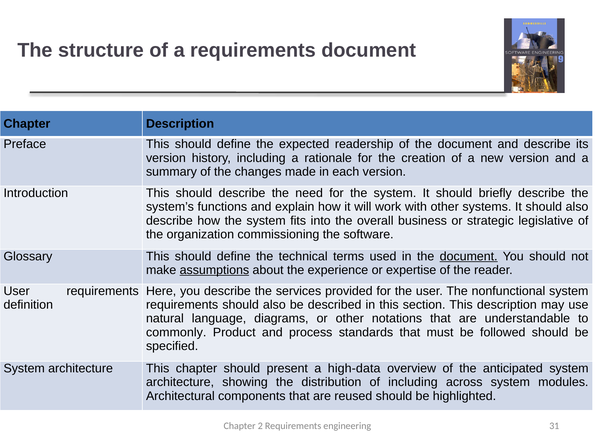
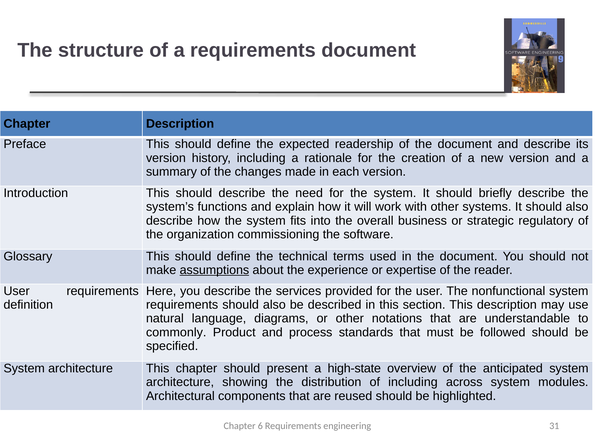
legislative: legislative -> regulatory
document at (469, 256) underline: present -> none
high-data: high-data -> high-state
2: 2 -> 6
